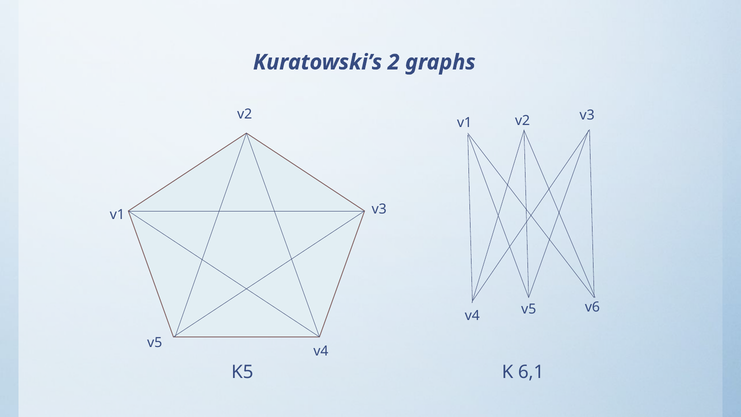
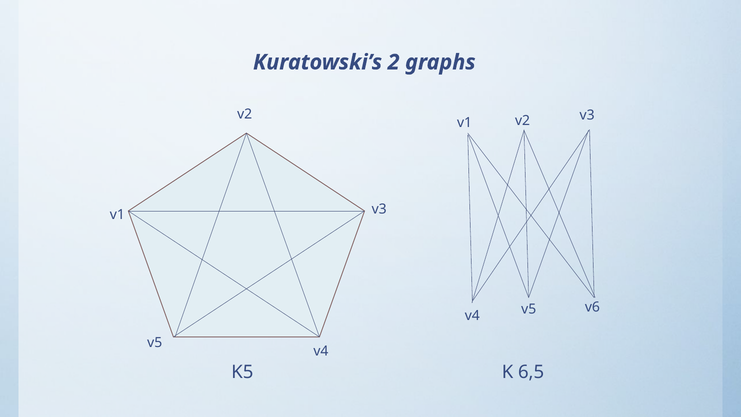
6,1: 6,1 -> 6,5
